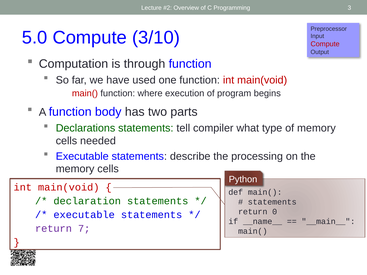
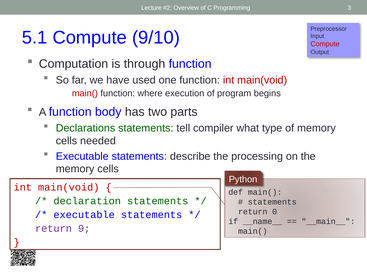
5.0: 5.0 -> 5.1
3/10: 3/10 -> 9/10
7: 7 -> 9
